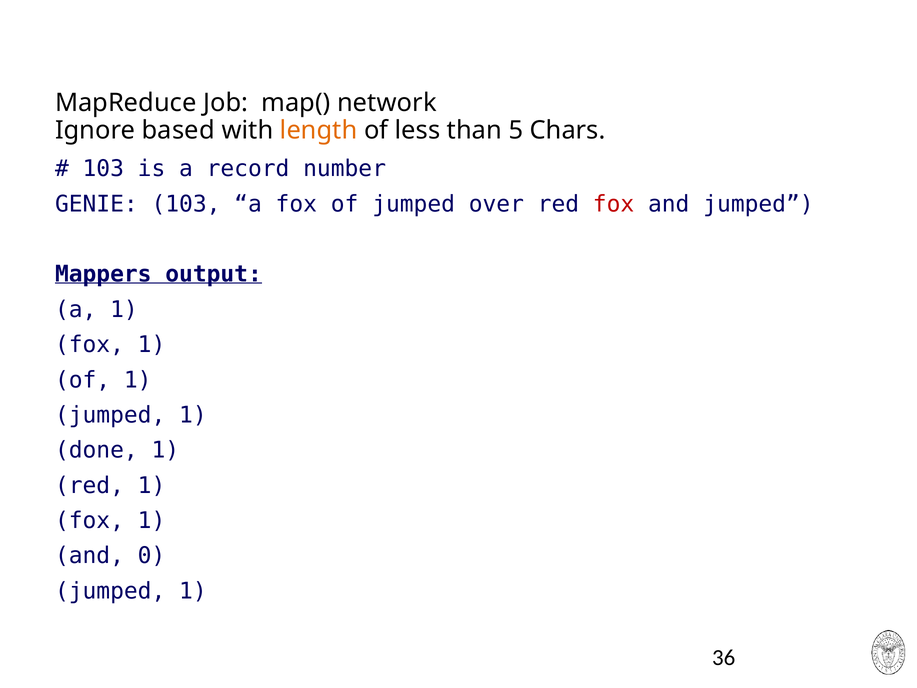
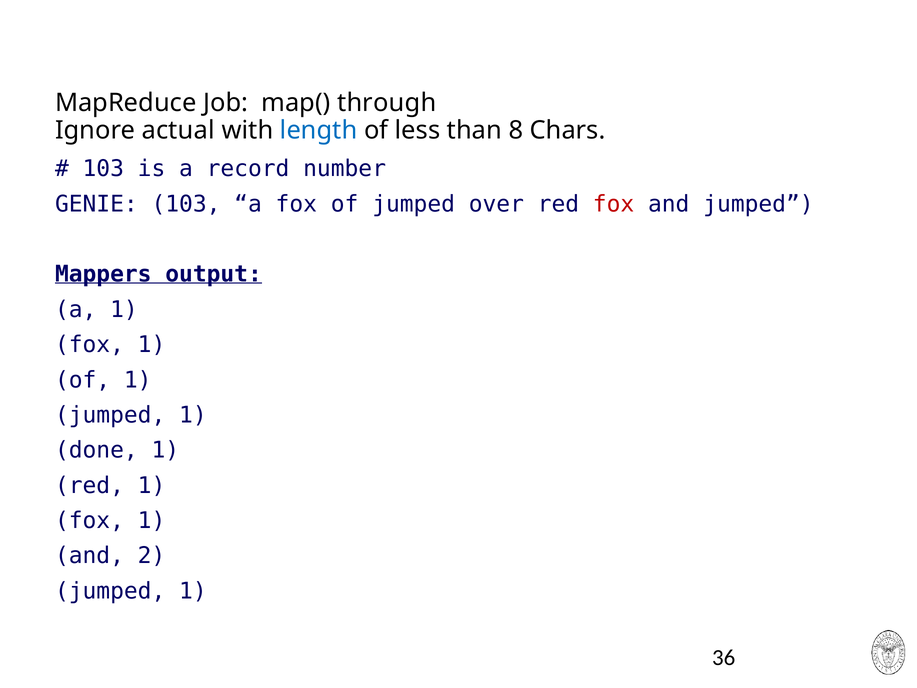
network: network -> through
based: based -> actual
length colour: orange -> blue
5: 5 -> 8
0: 0 -> 2
